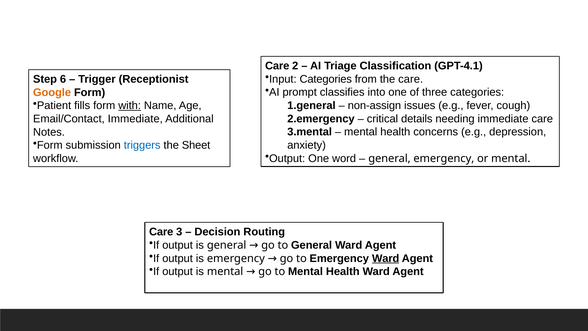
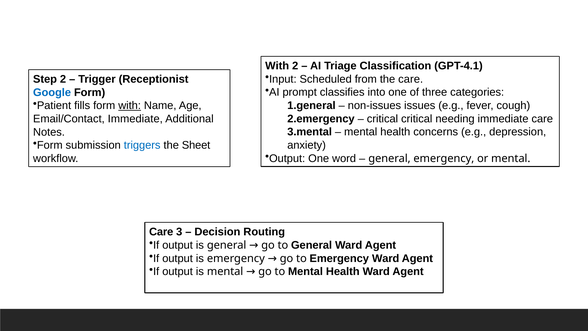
Care at (277, 66): Care -> With
Input Categories: Categories -> Scheduled
Step 6: 6 -> 2
Google colour: orange -> blue
non-assign: non-assign -> non-issues
critical details: details -> critical
Ward at (386, 258) underline: present -> none
